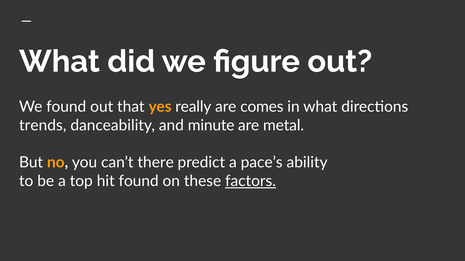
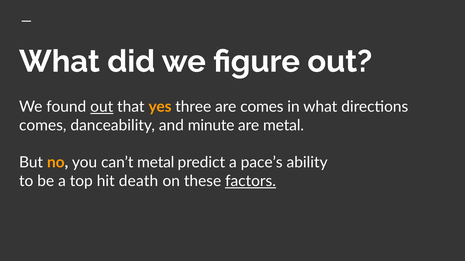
out at (102, 107) underline: none -> present
really: really -> three
trends at (43, 126): trends -> comes
can’t there: there -> metal
hit found: found -> death
